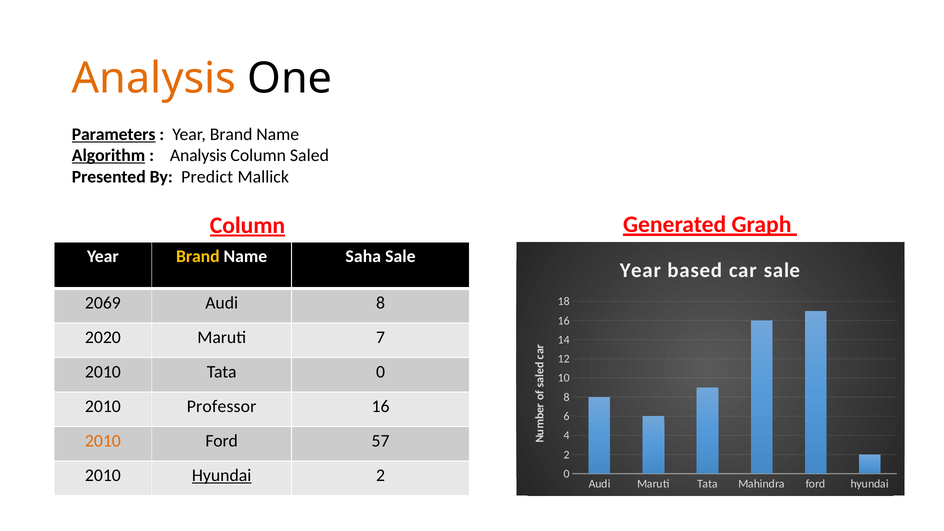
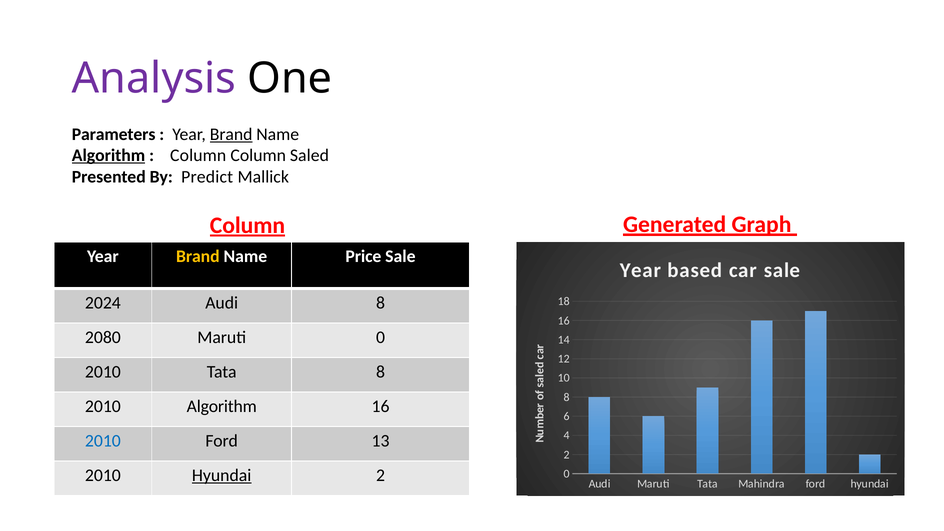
Analysis at (154, 79) colour: orange -> purple
Parameters underline: present -> none
Brand at (231, 134) underline: none -> present
Analysis at (198, 156): Analysis -> Column
Saha: Saha -> Price
2069: 2069 -> 2024
2020: 2020 -> 2080
Maruti 7: 7 -> 0
Tata 0: 0 -> 8
2010 Professor: Professor -> Algorithm
2010 at (103, 441) colour: orange -> blue
57: 57 -> 13
